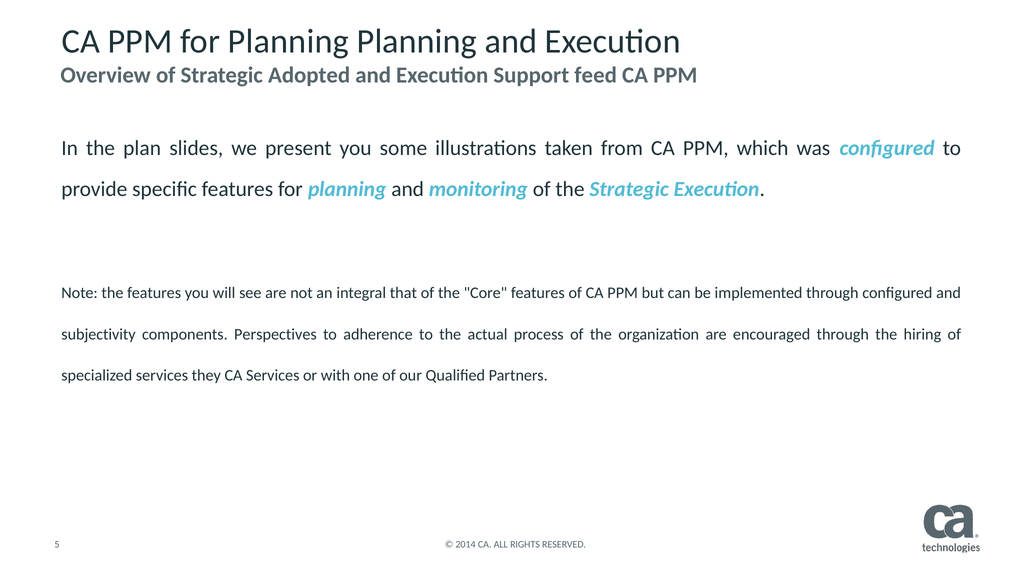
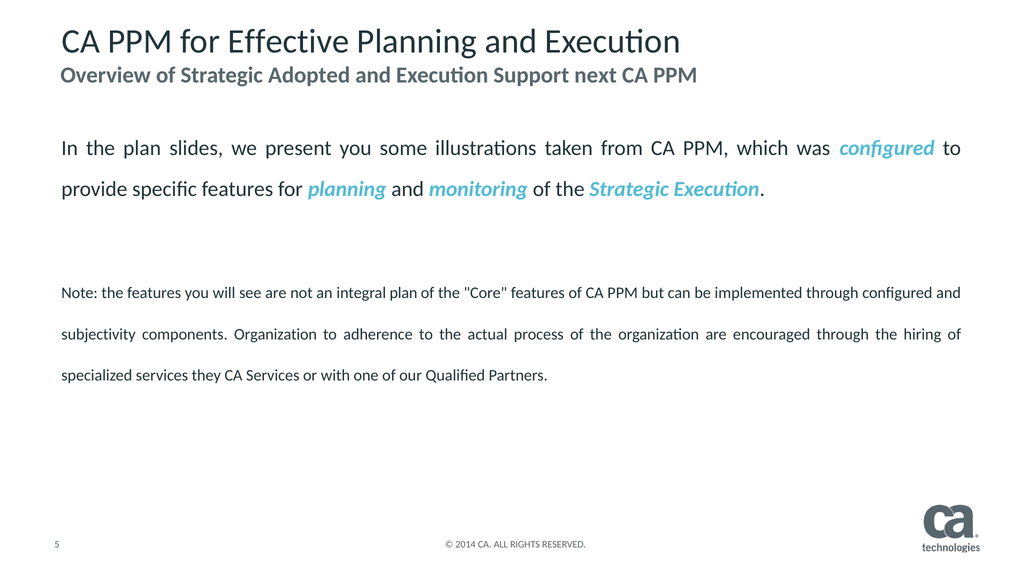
PPM for Planning: Planning -> Effective
feed: feed -> next
integral that: that -> plan
components Perspectives: Perspectives -> Organization
